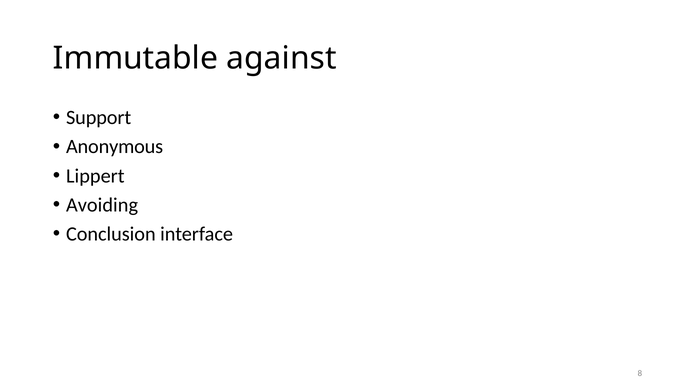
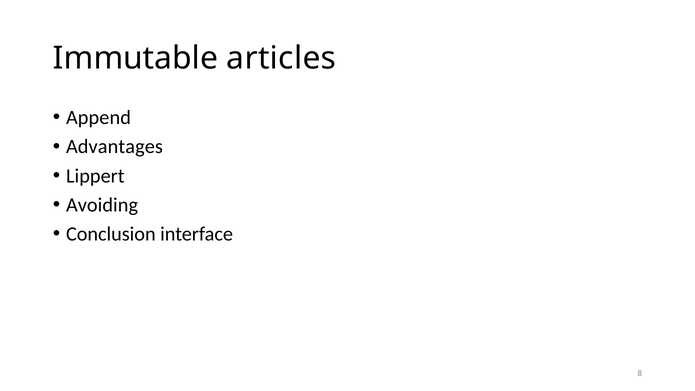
against: against -> articles
Support: Support -> Append
Anonymous: Anonymous -> Advantages
